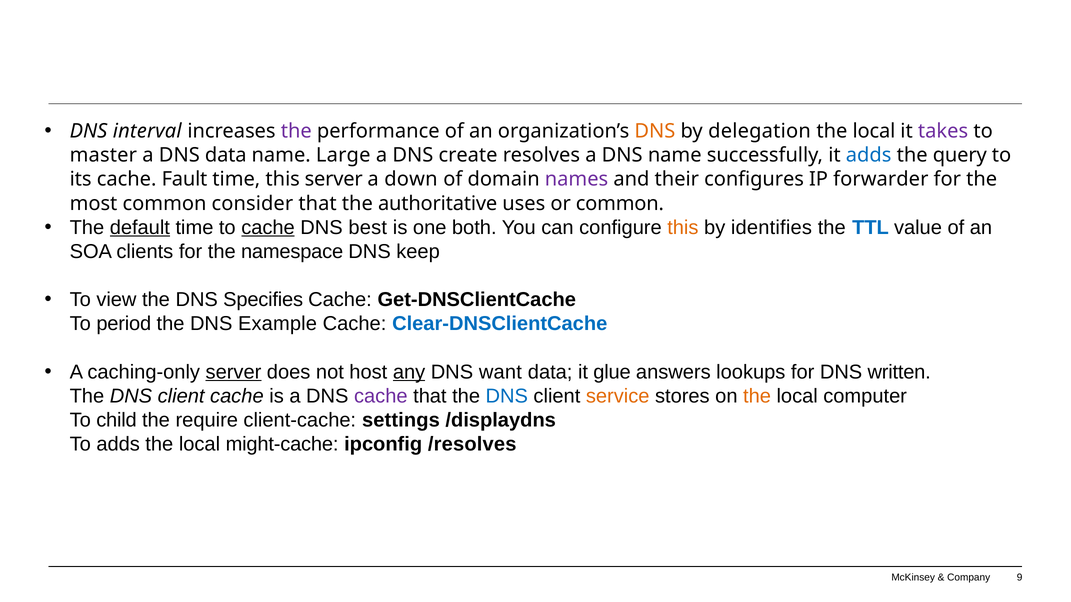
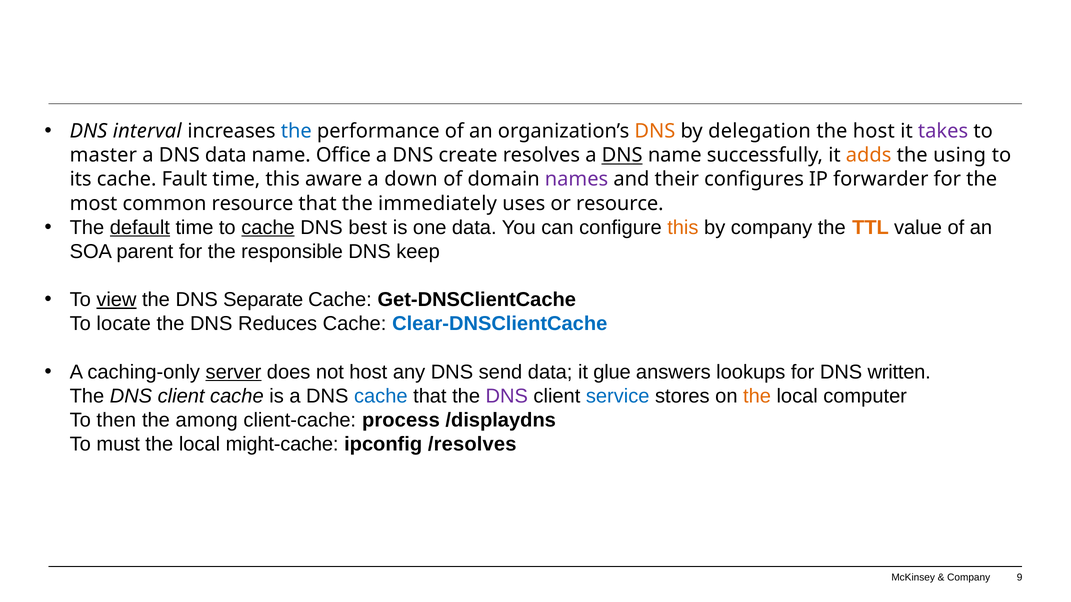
the at (296, 131) colour: purple -> blue
local at (874, 131): local -> host
Large: Large -> Office
DNS at (622, 155) underline: none -> present
adds at (869, 155) colour: blue -> orange
query: query -> using
this server: server -> aware
common consider: consider -> resource
authoritative: authoritative -> immediately
or common: common -> resource
one both: both -> data
by identifies: identifies -> company
TTL colour: blue -> orange
clients: clients -> parent
namespace: namespace -> responsible
view underline: none -> present
Specifies: Specifies -> Separate
period: period -> locate
Example: Example -> Reduces
any underline: present -> none
want: want -> send
cache at (381, 396) colour: purple -> blue
DNS at (507, 396) colour: blue -> purple
service colour: orange -> blue
child: child -> then
require: require -> among
settings: settings -> process
To adds: adds -> must
